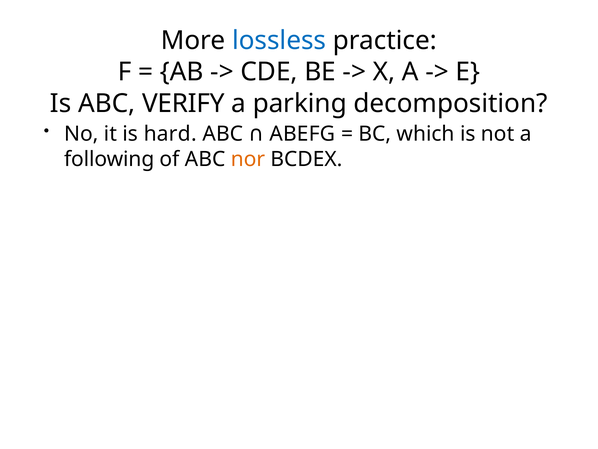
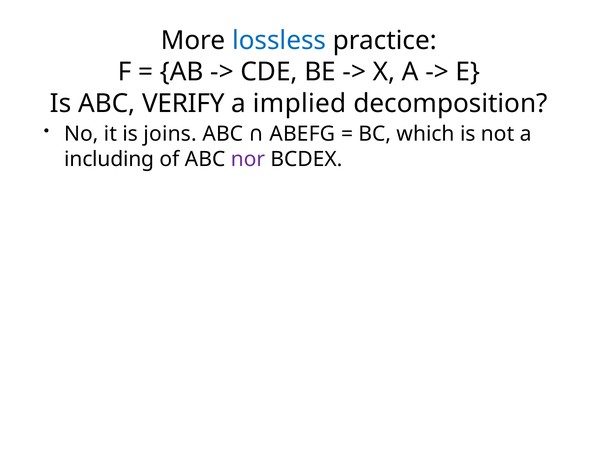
parking: parking -> implied
hard: hard -> joins
following: following -> including
nor colour: orange -> purple
